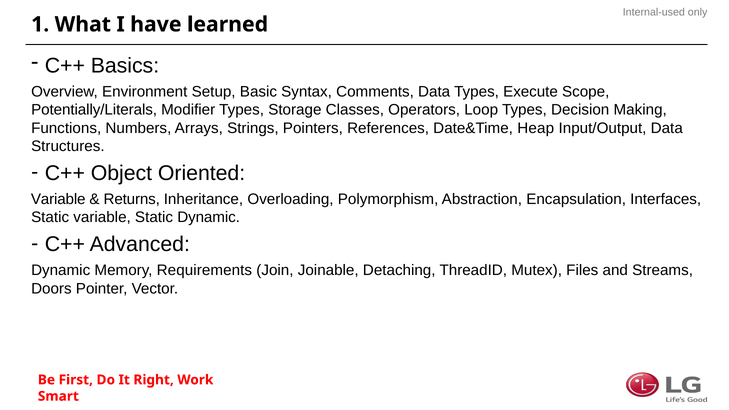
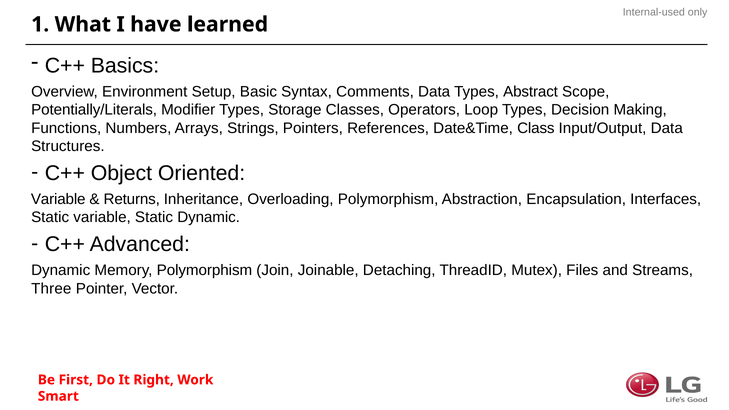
Execute: Execute -> Abstract
Heap: Heap -> Class
Memory Requirements: Requirements -> Polymorphism
Doors: Doors -> Three
